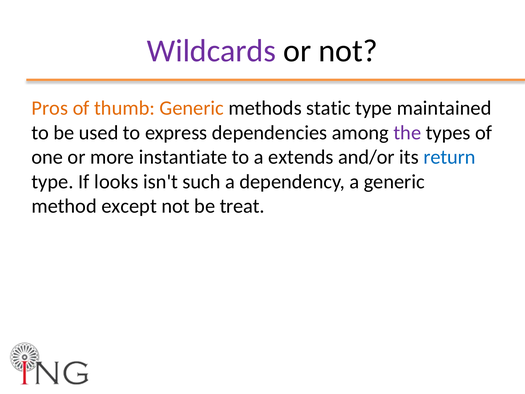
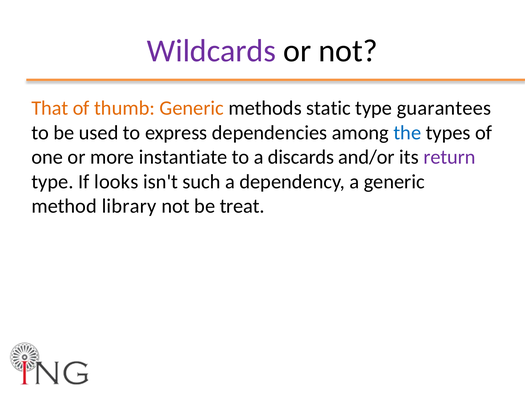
Pros: Pros -> That
maintained: maintained -> guarantees
the colour: purple -> blue
extends: extends -> discards
return colour: blue -> purple
except: except -> library
